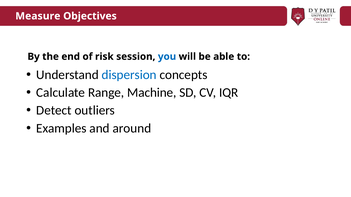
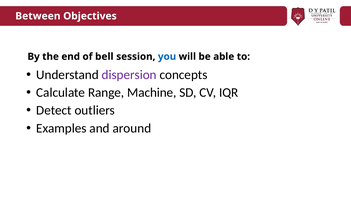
Measure: Measure -> Between
risk: risk -> bell
dispersion colour: blue -> purple
